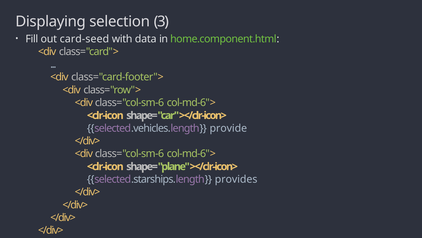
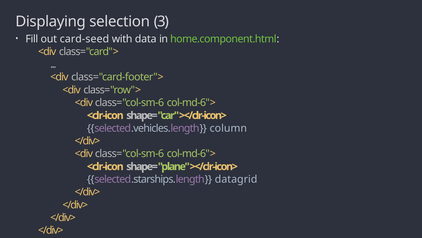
provide: provide -> column
provides: provides -> datagrid
